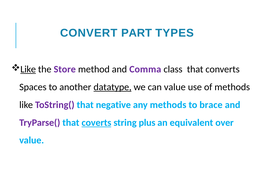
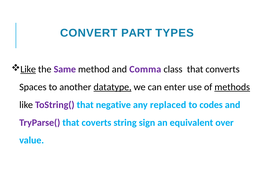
Store: Store -> Same
can value: value -> enter
methods at (232, 87) underline: none -> present
any methods: methods -> replaced
brace: brace -> codes
coverts underline: present -> none
plus: plus -> sign
